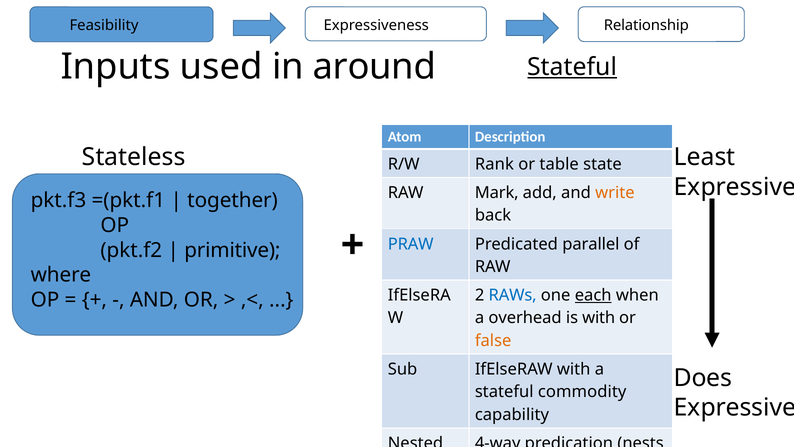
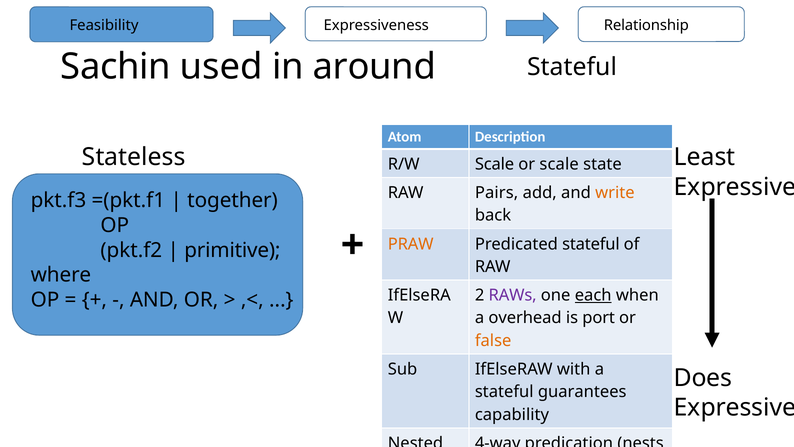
Inputs: Inputs -> Sachin
Stateful at (572, 67) underline: present -> none
R/W Rank: Rank -> Scale
or table: table -> scale
RAW Mark: Mark -> Pairs
PRAW colour: blue -> orange
Predicated parallel: parallel -> stateful
RAWs colour: blue -> purple
is with: with -> port
commodity: commodity -> guarantees
